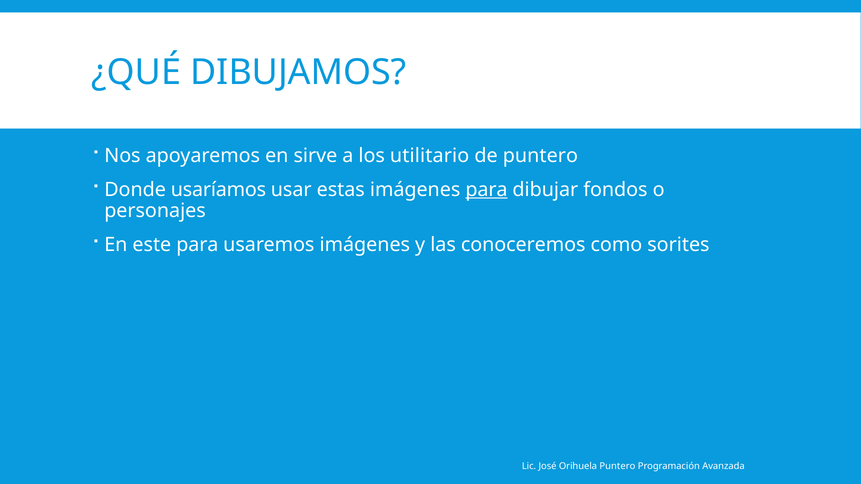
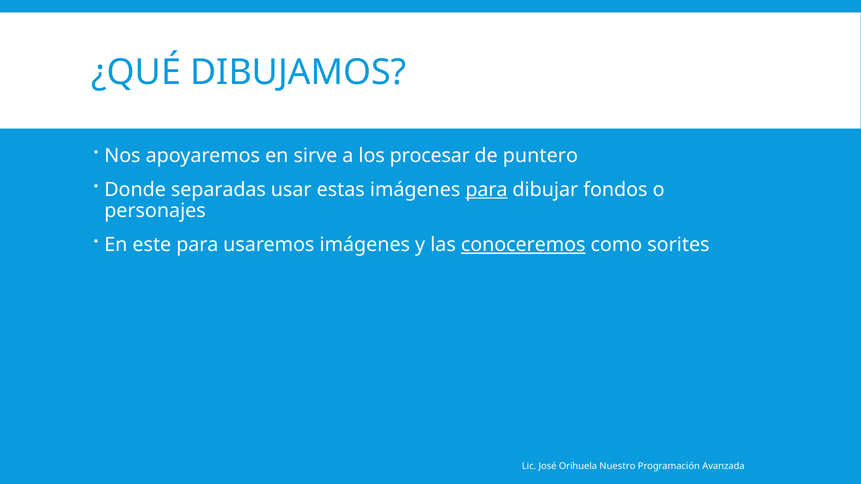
utilitario: utilitario -> procesar
usaríamos: usaríamos -> separadas
conoceremos underline: none -> present
Orihuela Puntero: Puntero -> Nuestro
